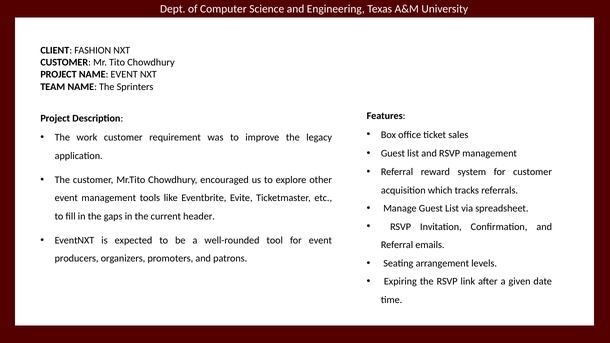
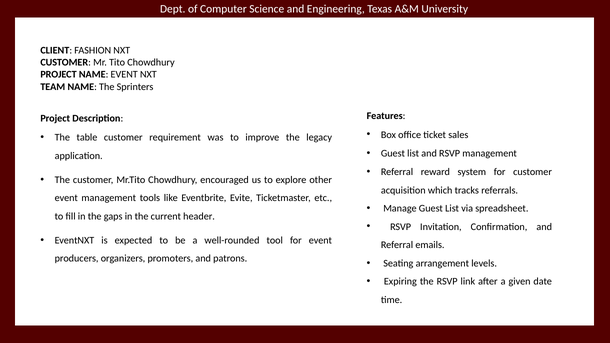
work: work -> table
